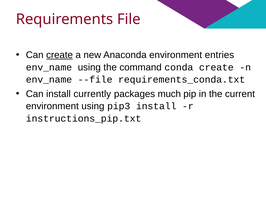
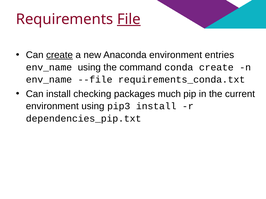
File underline: none -> present
currently: currently -> checking
instructions_pip.txt: instructions_pip.txt -> dependencies_pip.txt
